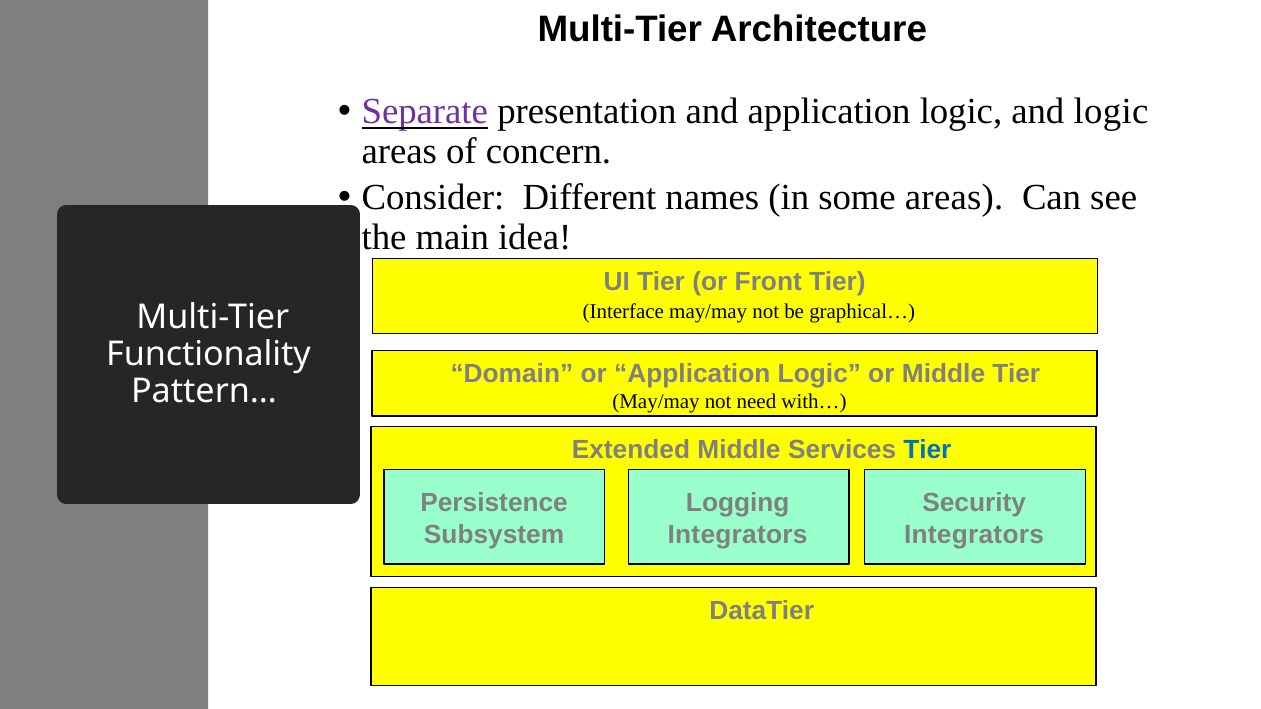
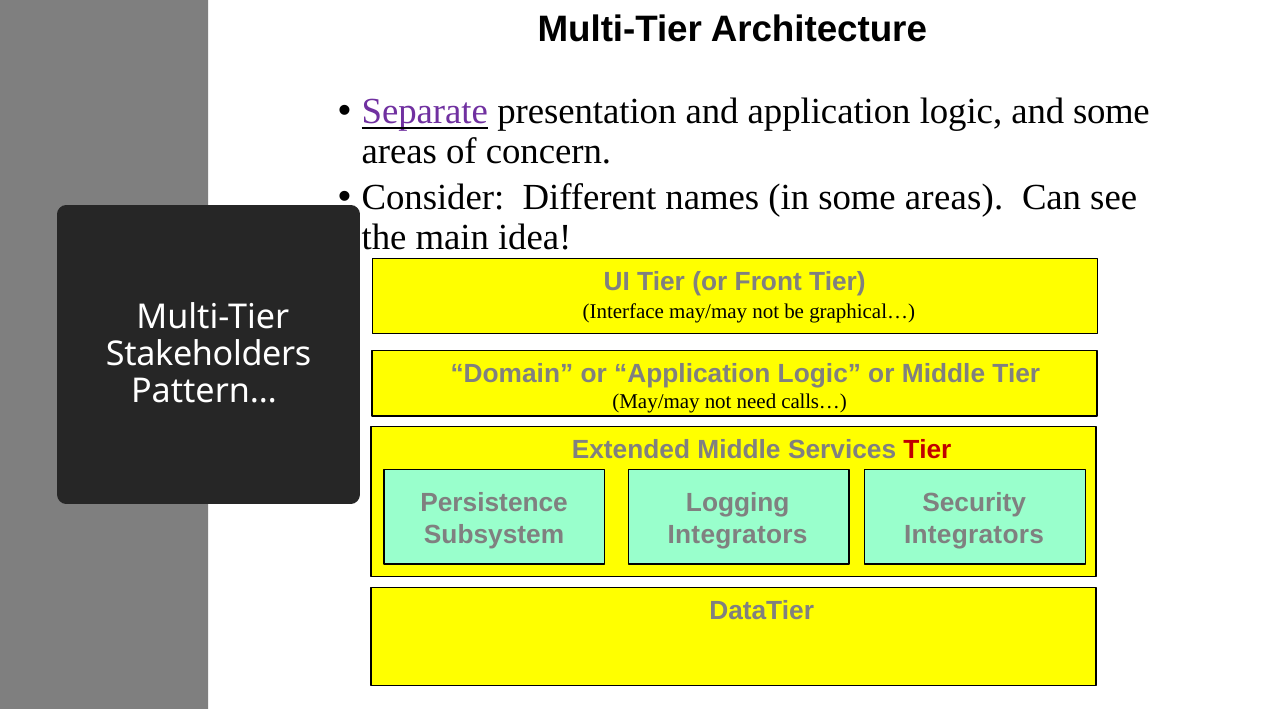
and logic: logic -> some
Functionality: Functionality -> Stakeholders
with…: with… -> calls…
Tier at (927, 450) colour: blue -> red
